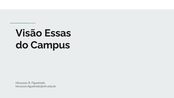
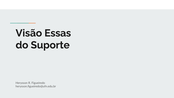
Campus: Campus -> Suporte
